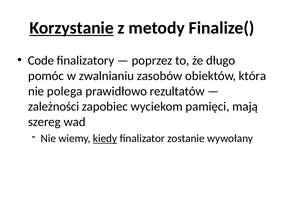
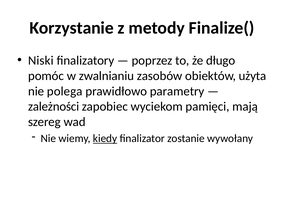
Korzystanie underline: present -> none
Code: Code -> Niski
która: która -> użyta
rezultatów: rezultatów -> parametry
